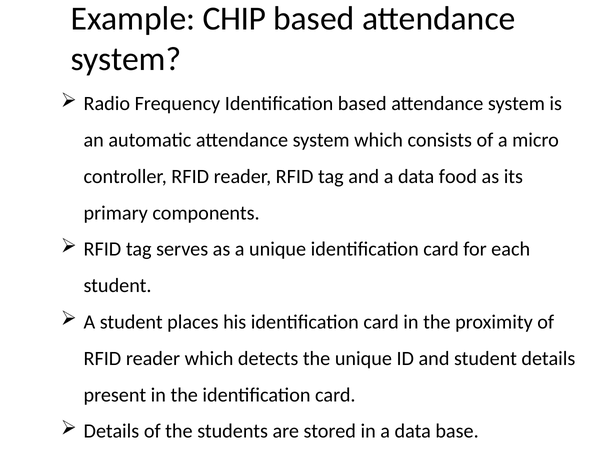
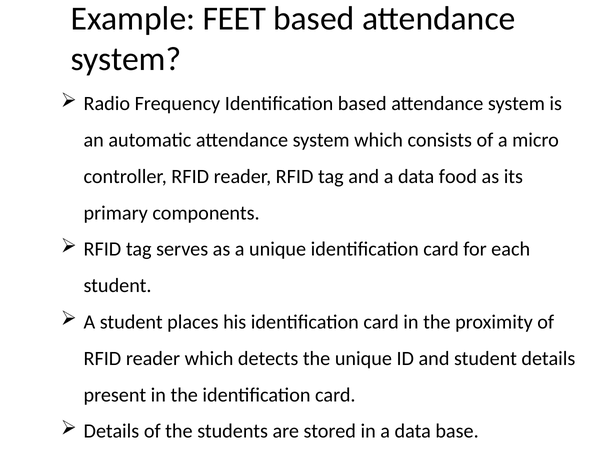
CHIP: CHIP -> FEET
